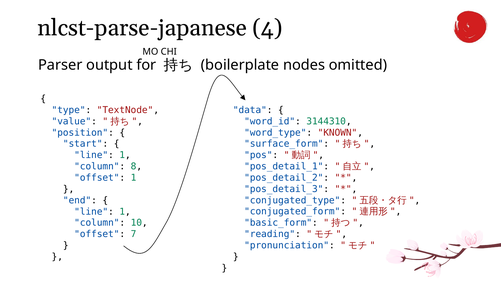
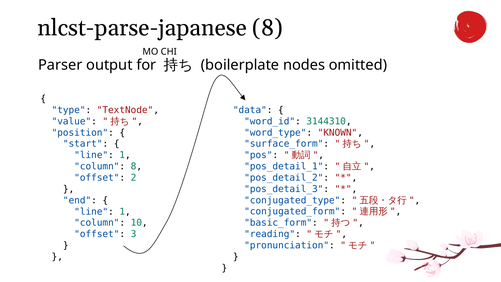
nlcst-parse-japanese 4: 4 -> 8
offset 1: 1 -> 2
7: 7 -> 3
